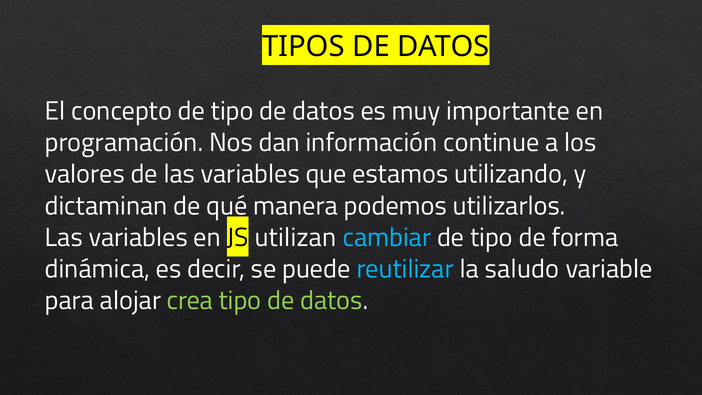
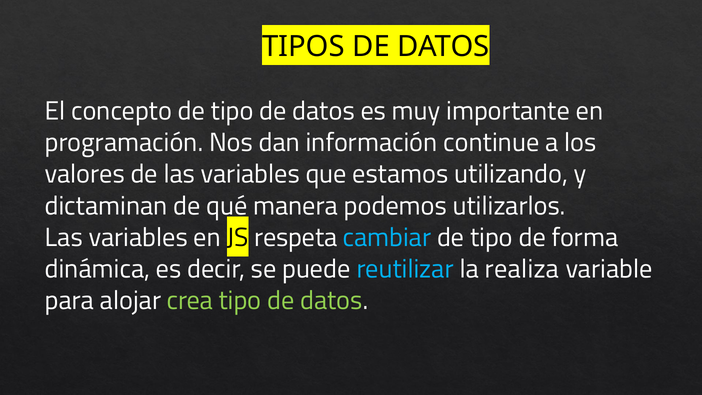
utilizan: utilizan -> respeta
saludo: saludo -> realiza
